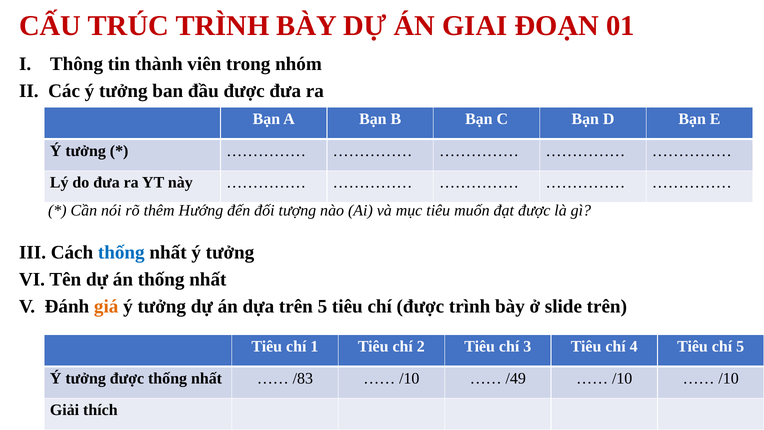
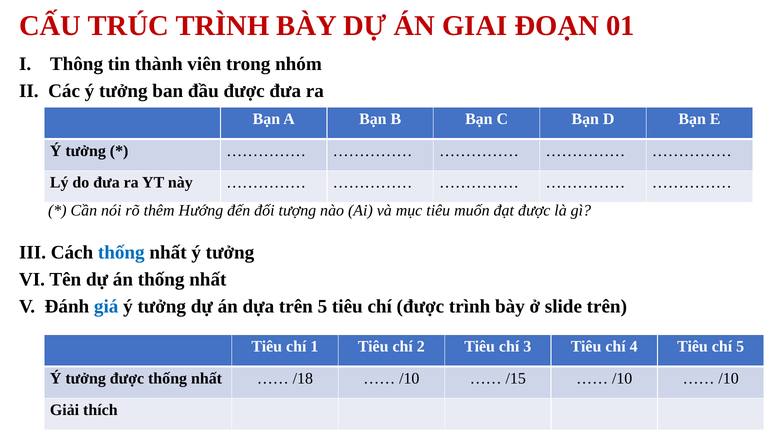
giá colour: orange -> blue
/83: /83 -> /18
/49: /49 -> /15
